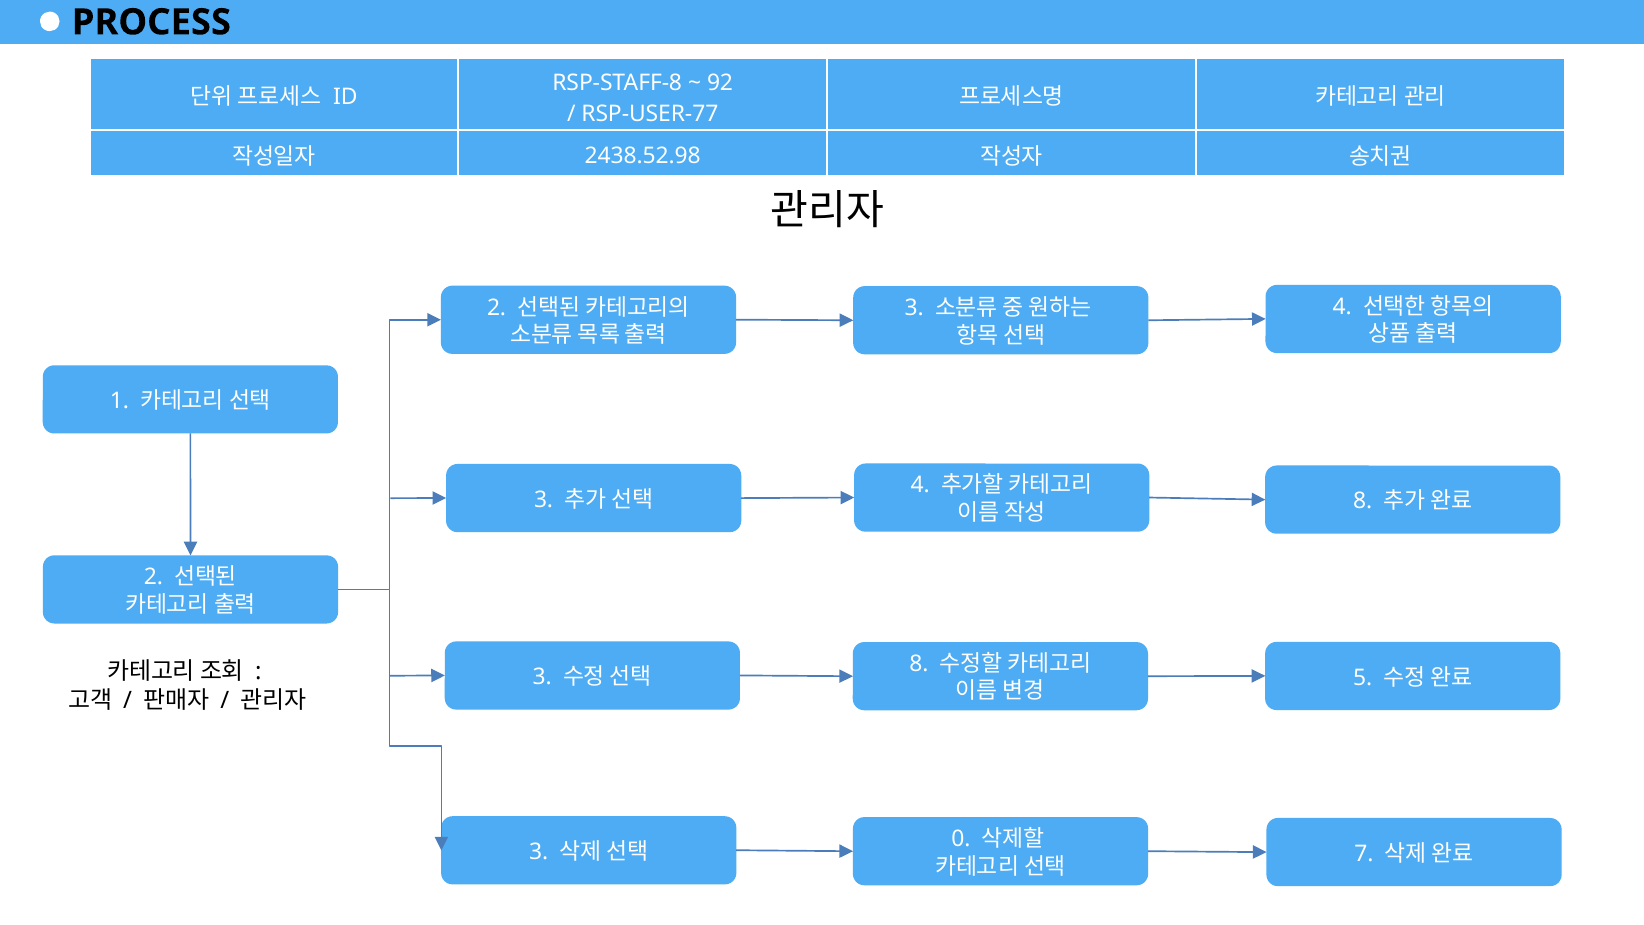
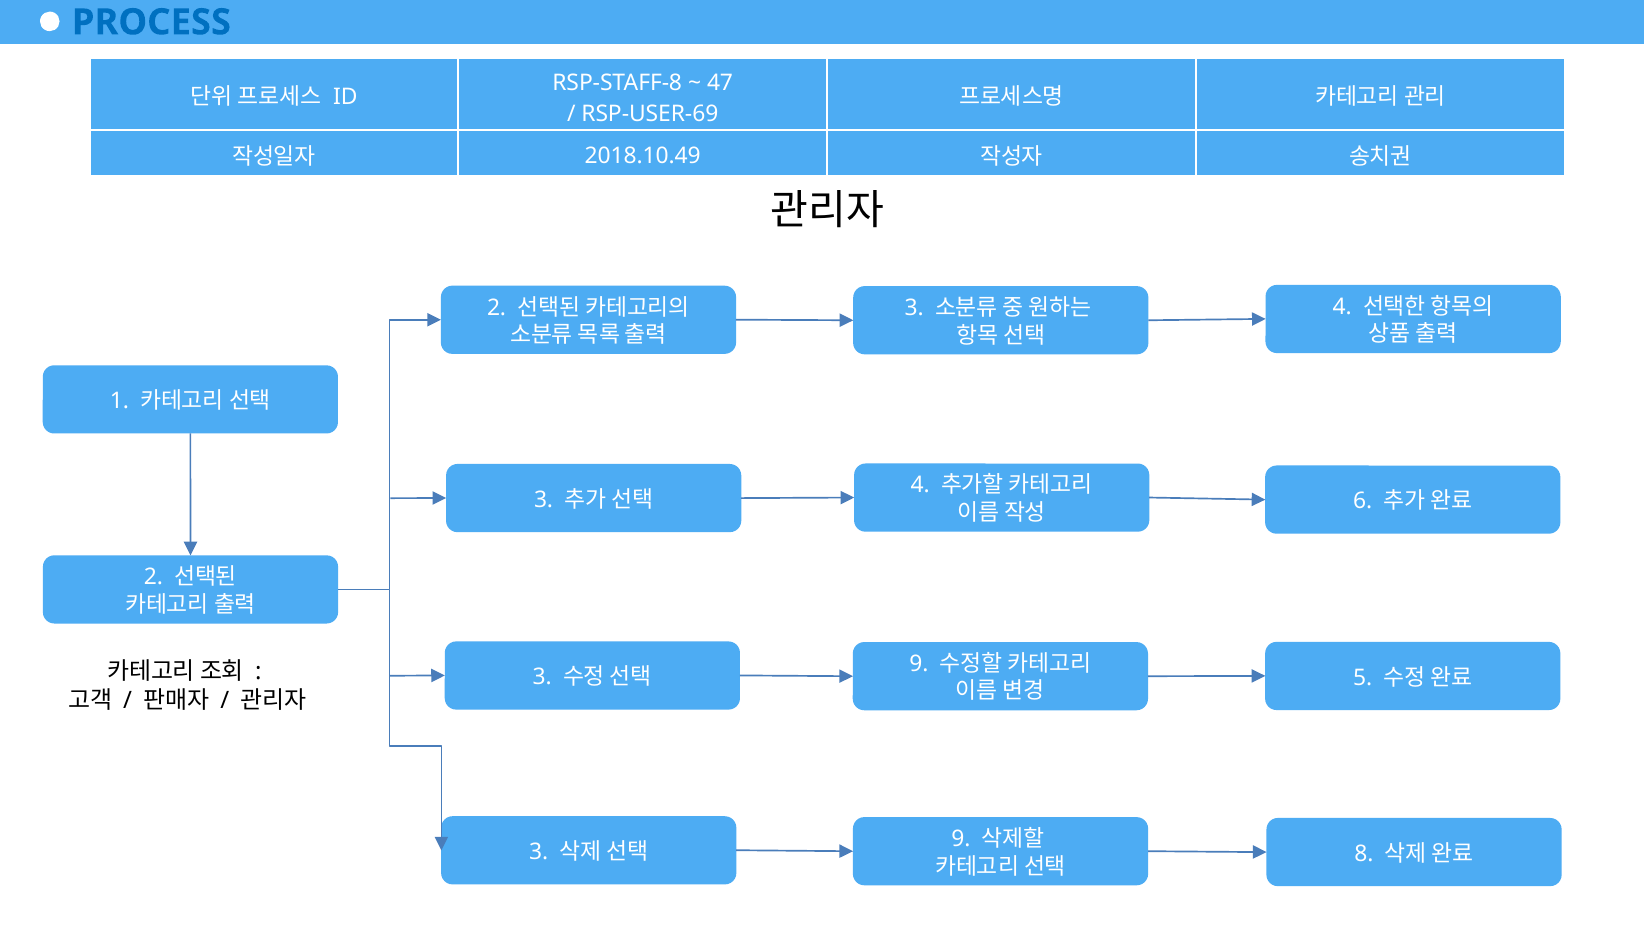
PROCESS colour: black -> blue
92: 92 -> 47
RSP-USER-77: RSP-USER-77 -> RSP-USER-69
2438.52.98: 2438.52.98 -> 2018.10.49
8 at (1363, 501): 8 -> 6
8 at (919, 664): 8 -> 9
0 at (961, 839): 0 -> 9
7: 7 -> 8
